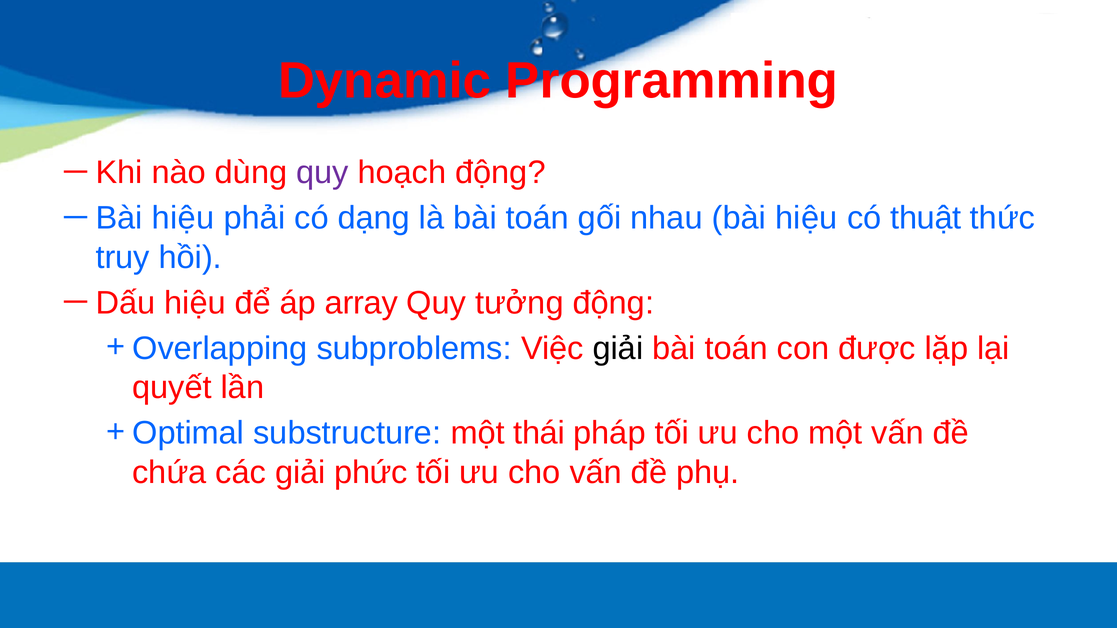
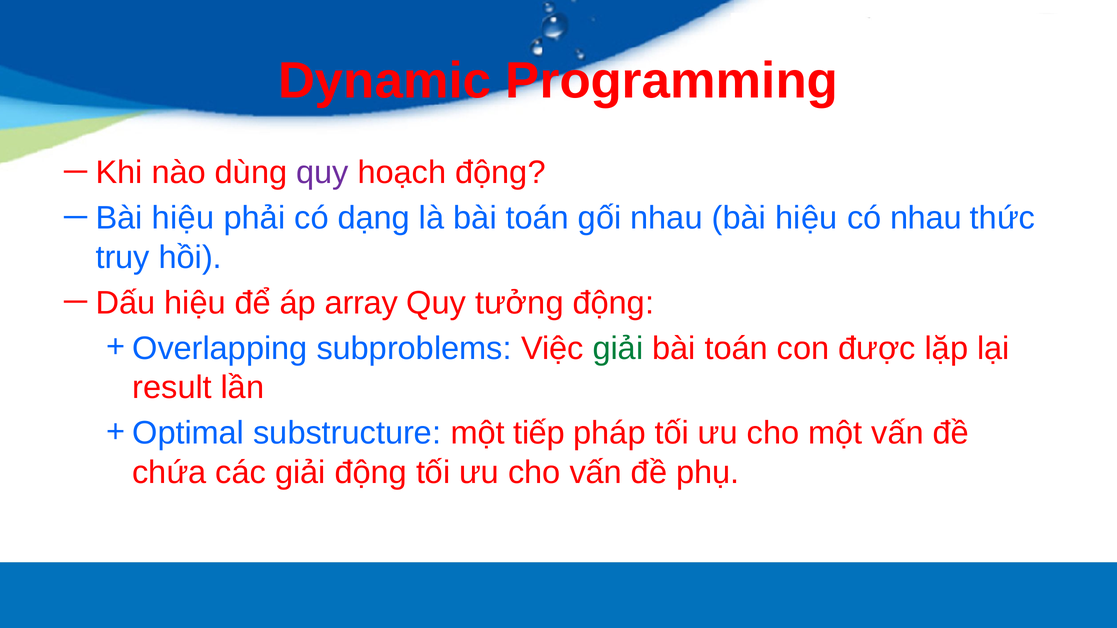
có thuật: thuật -> nhau
giải at (618, 349) colour: black -> green
quyết: quyết -> result
thái: thái -> tiếp
giải phức: phức -> động
